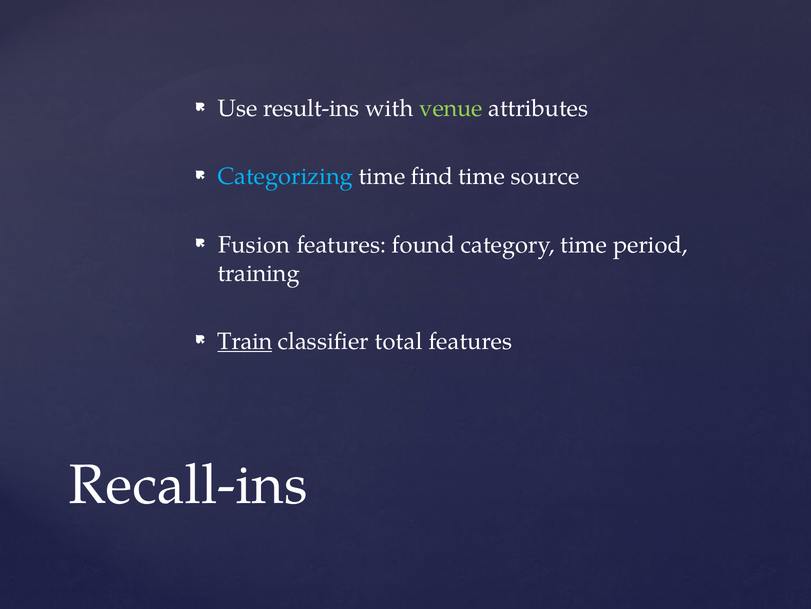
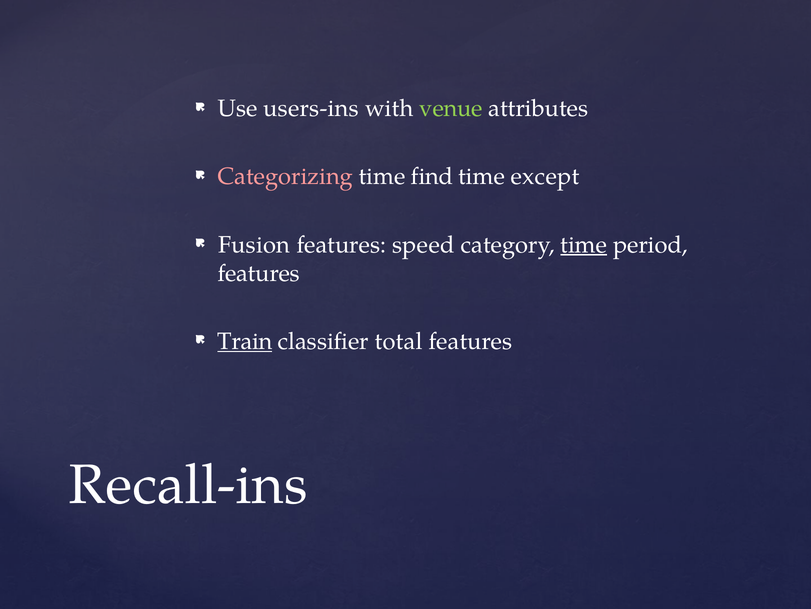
result-ins: result-ins -> users-ins
Categorizing colour: light blue -> pink
source: source -> except
found: found -> speed
time at (584, 244) underline: none -> present
training at (259, 273): training -> features
